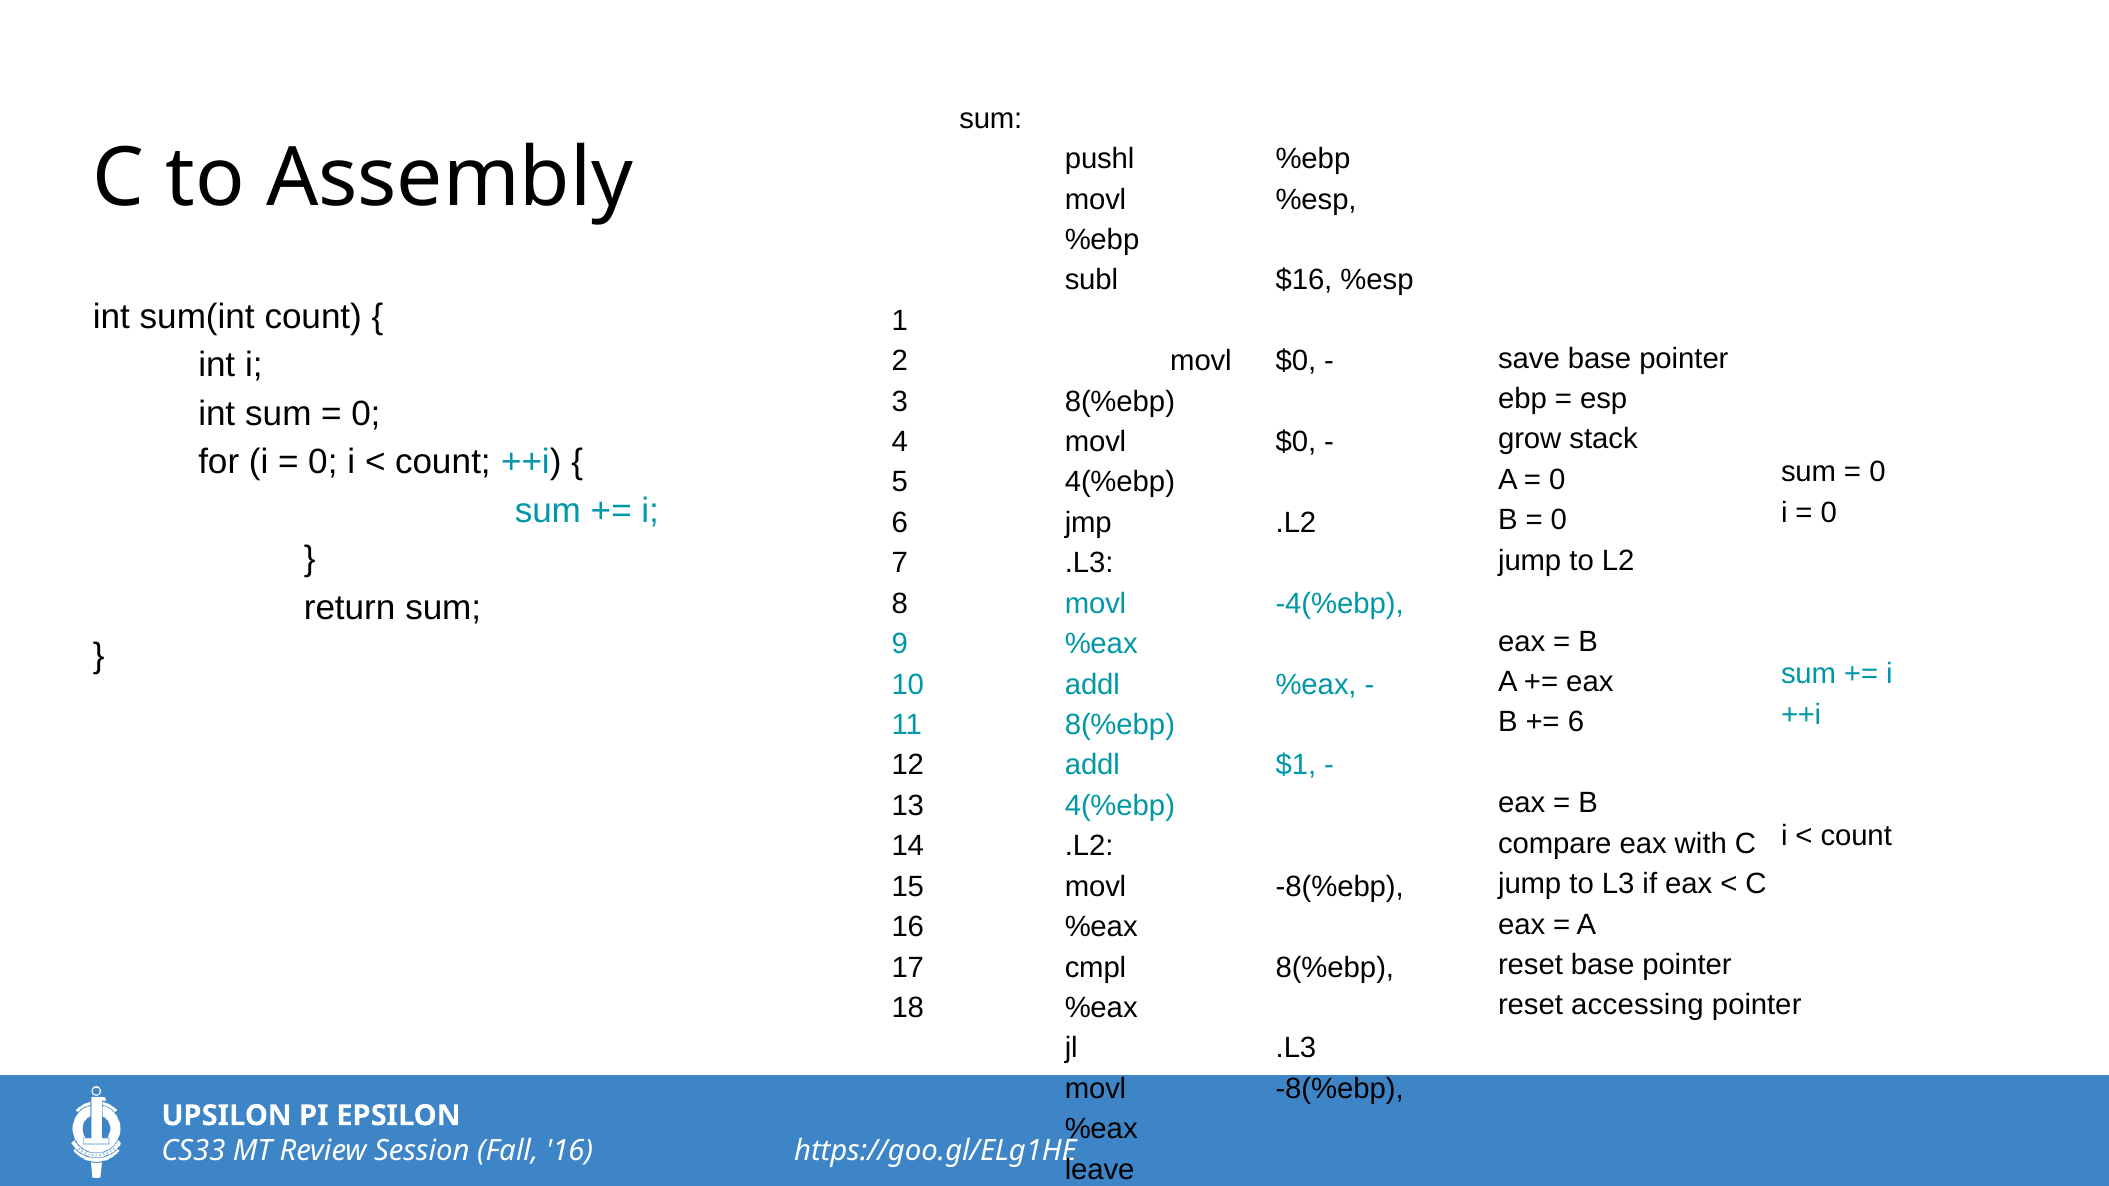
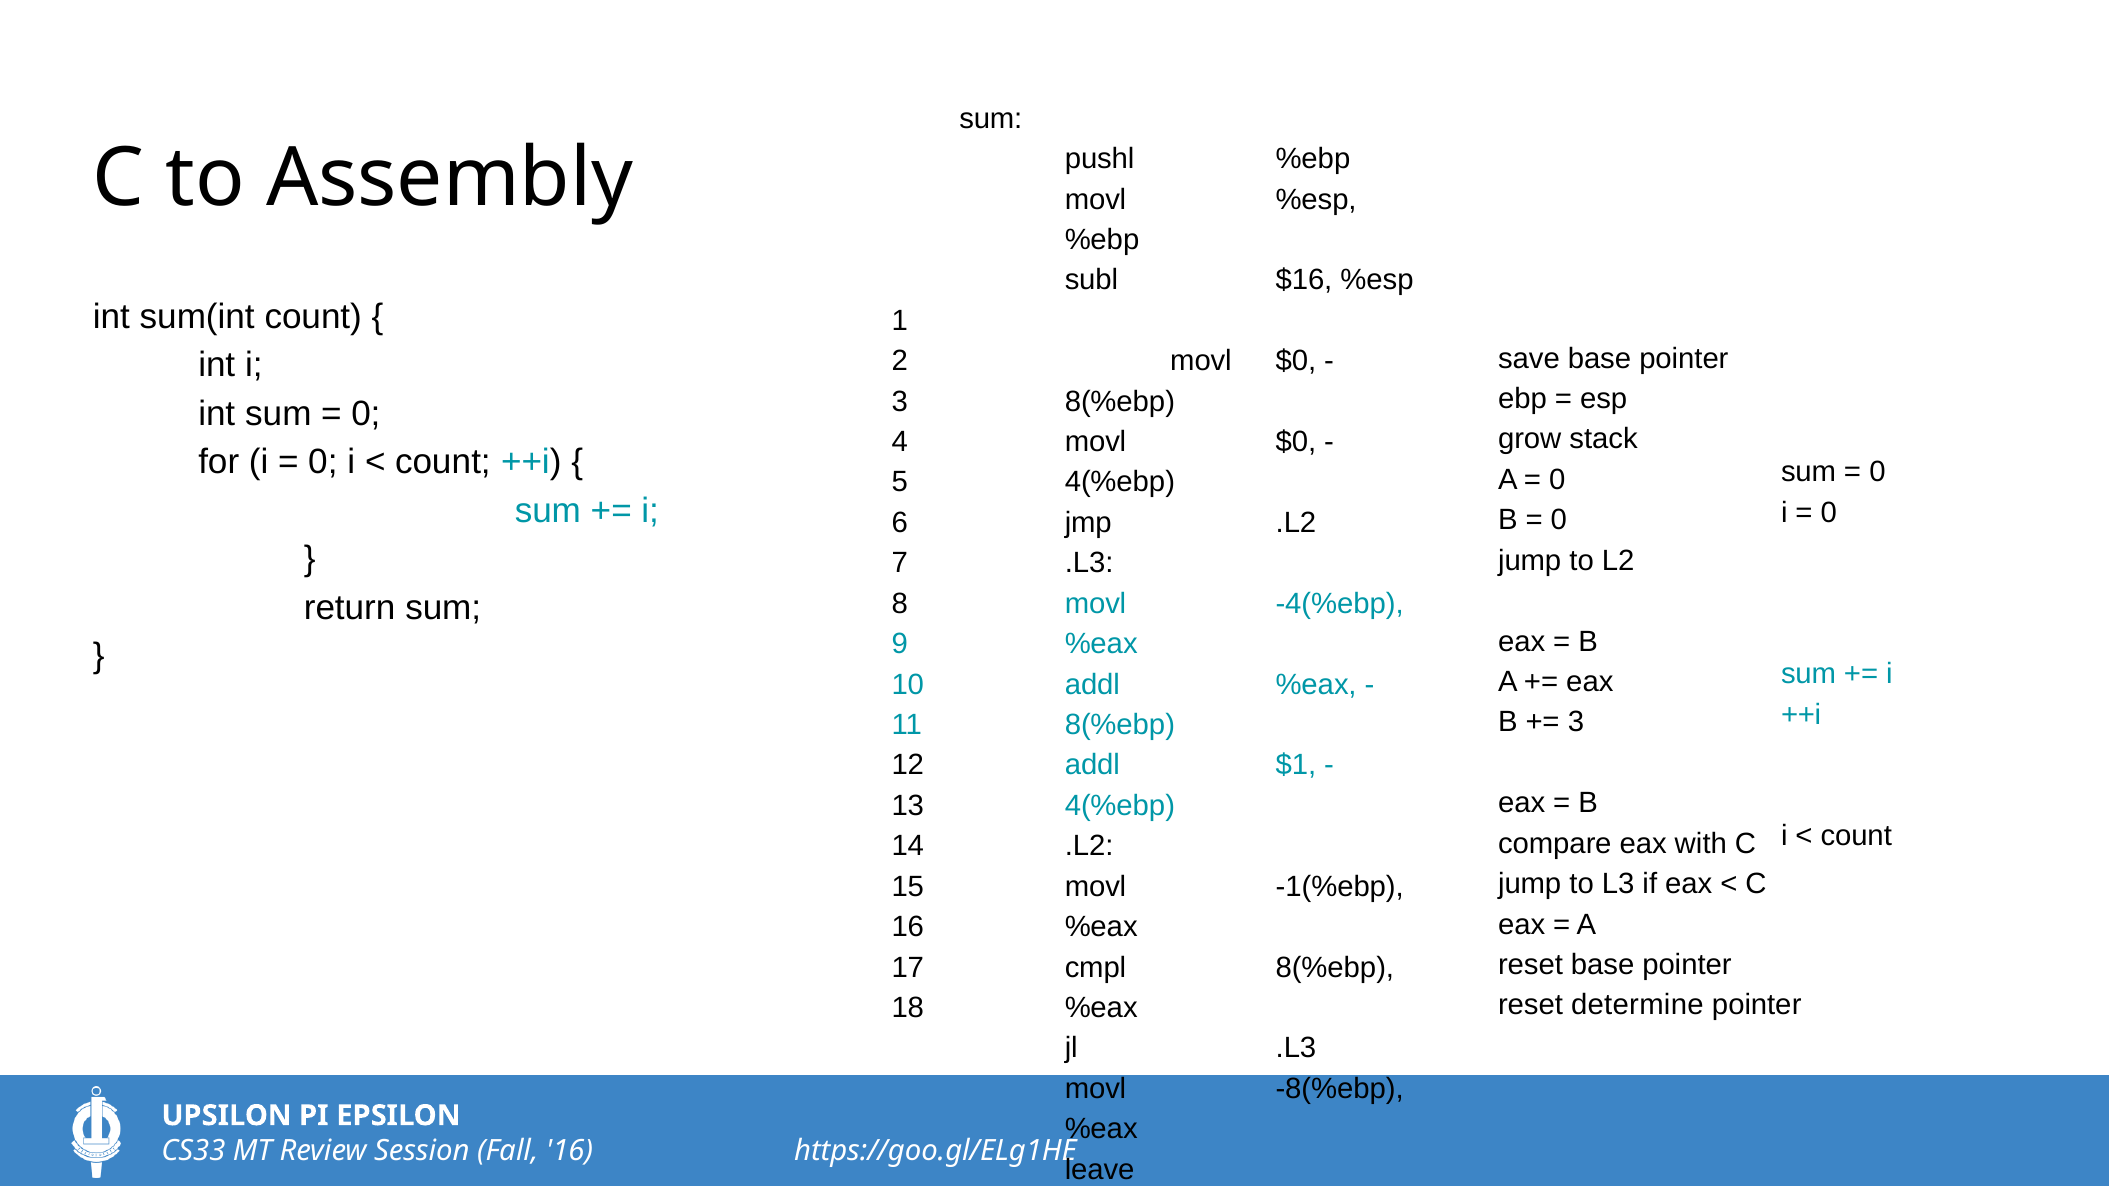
6 at (1576, 723): 6 -> 3
-8(%ebp at (1340, 887): -8(%ebp -> -1(%ebp
accessing: accessing -> determine
